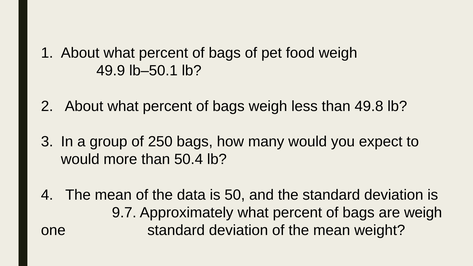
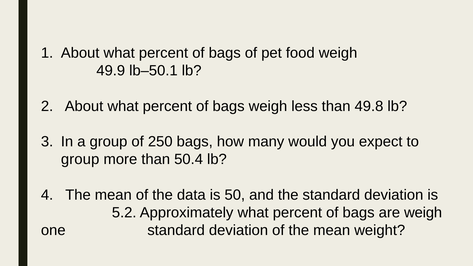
would at (80, 159): would -> group
9.7: 9.7 -> 5.2
